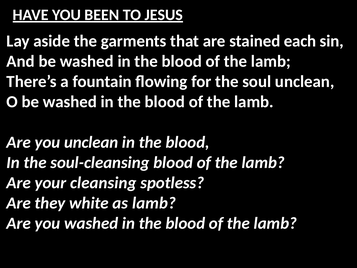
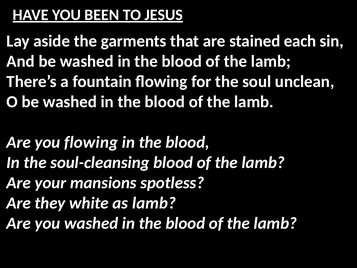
you unclean: unclean -> flowing
cleansing: cleansing -> mansions
